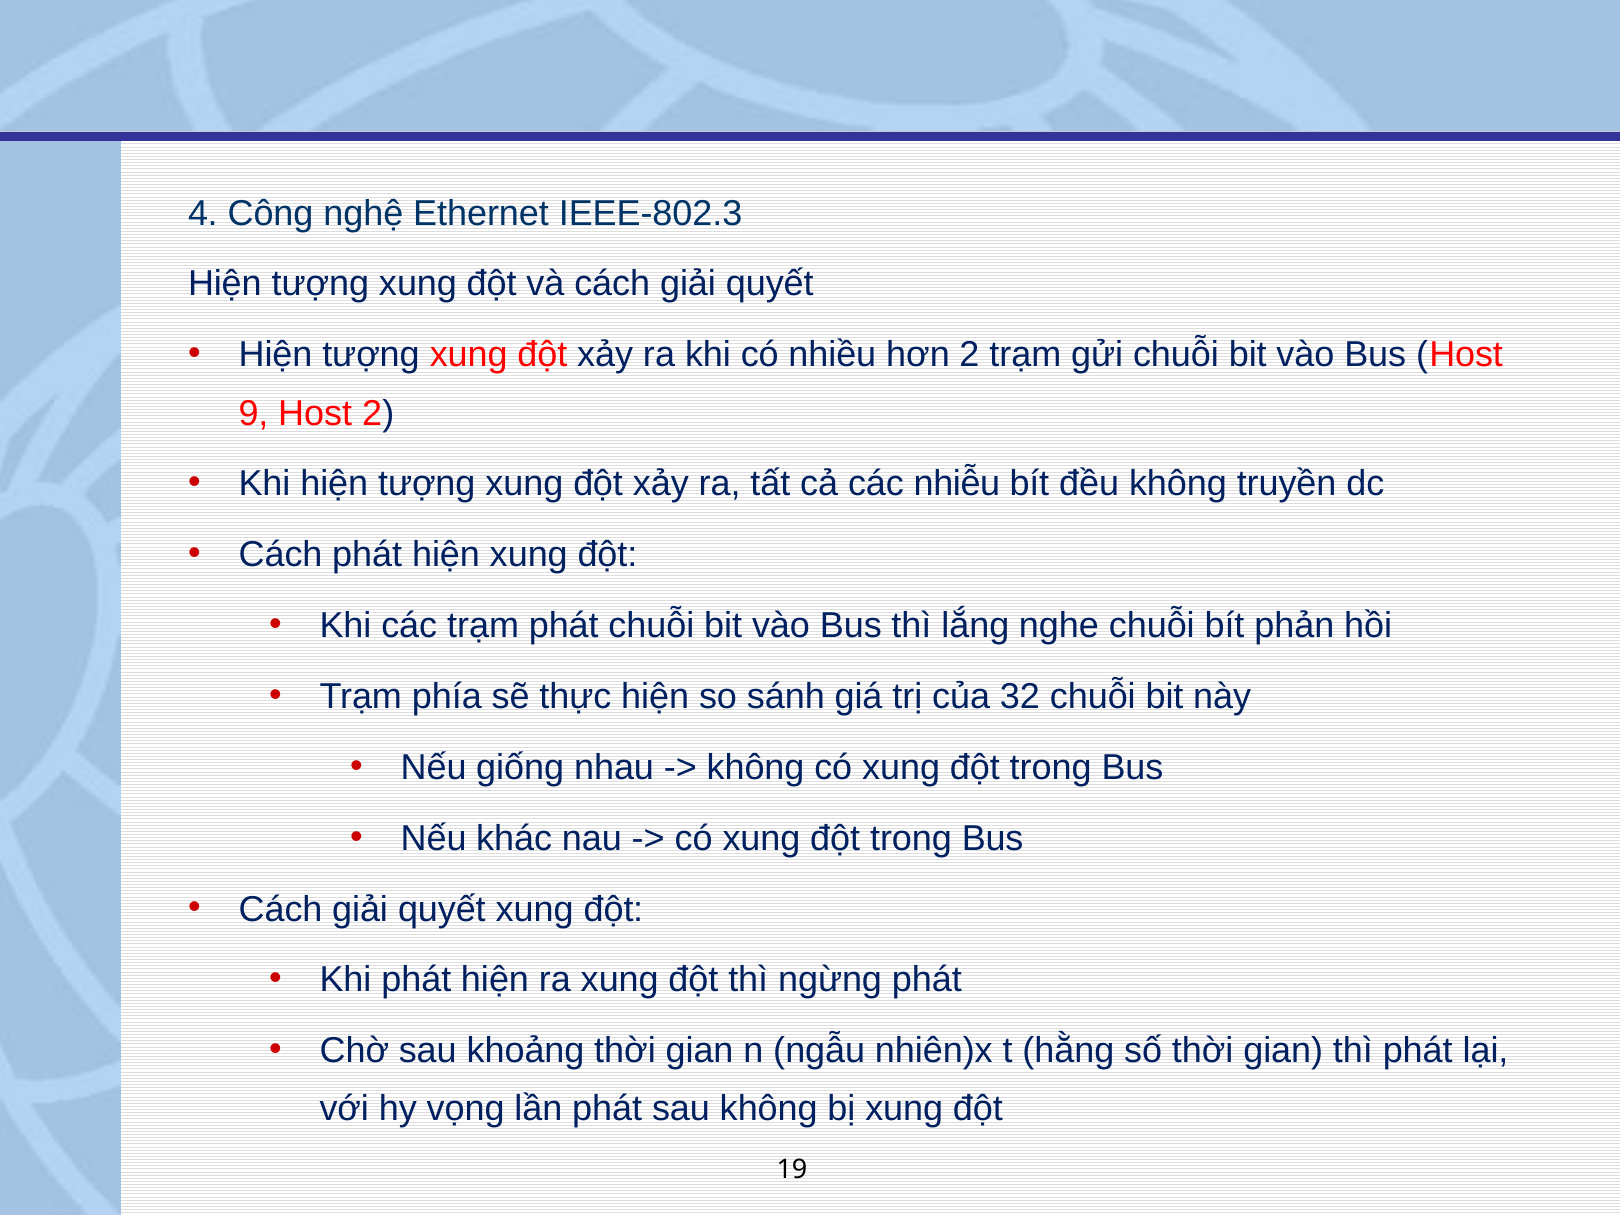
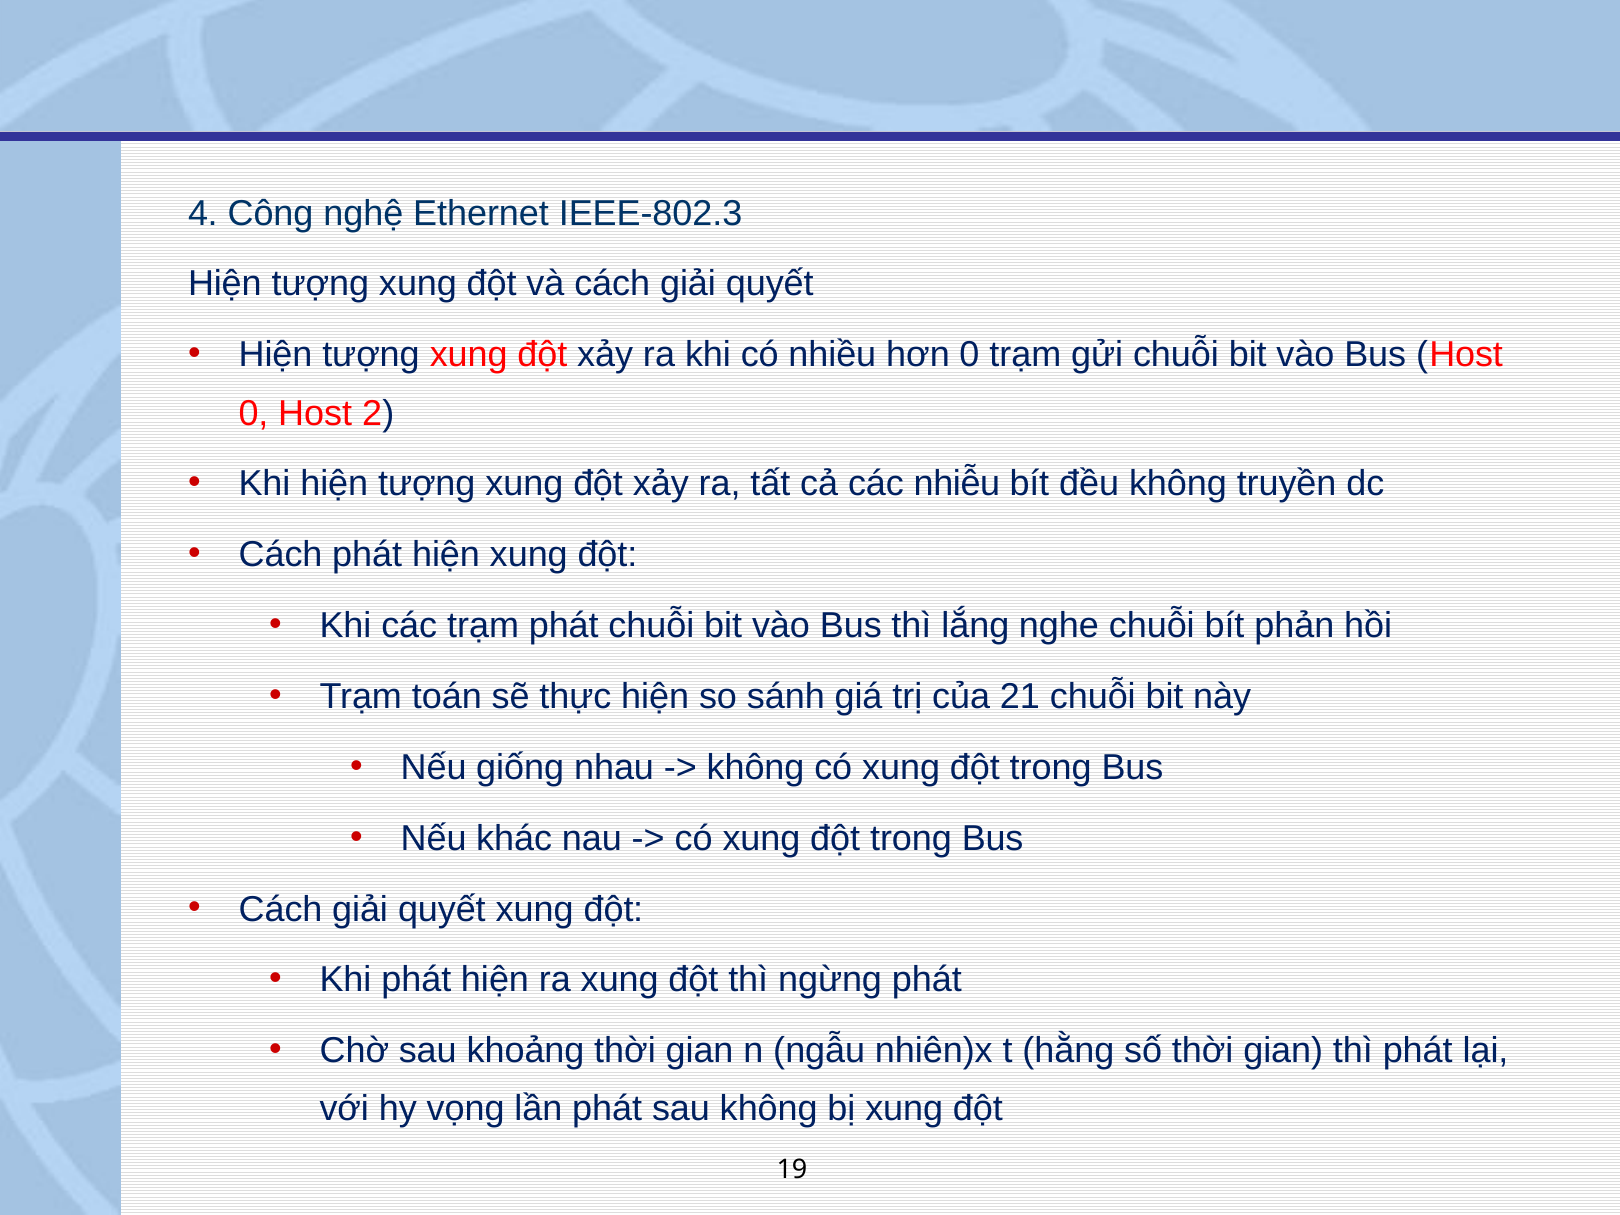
hơn 2: 2 -> 0
9 at (254, 413): 9 -> 0
phía: phía -> toán
32: 32 -> 21
